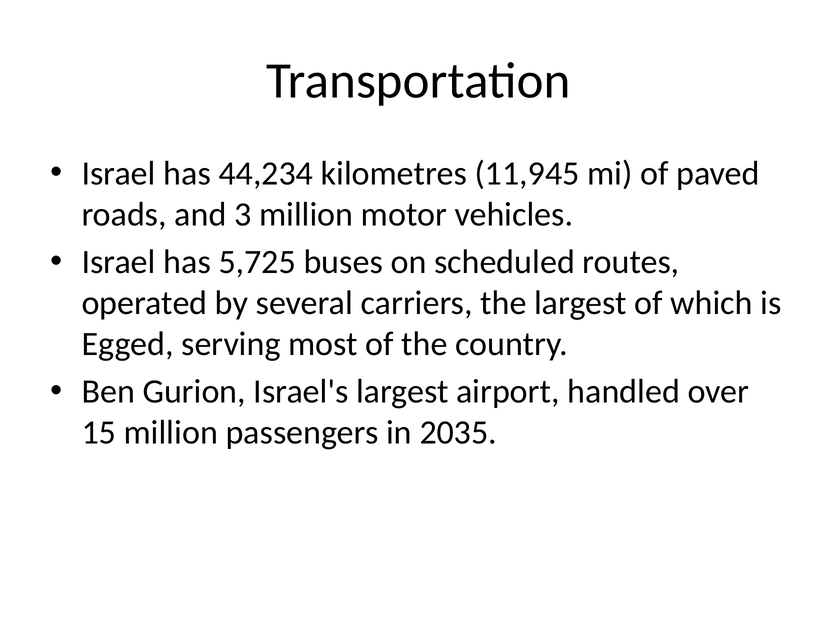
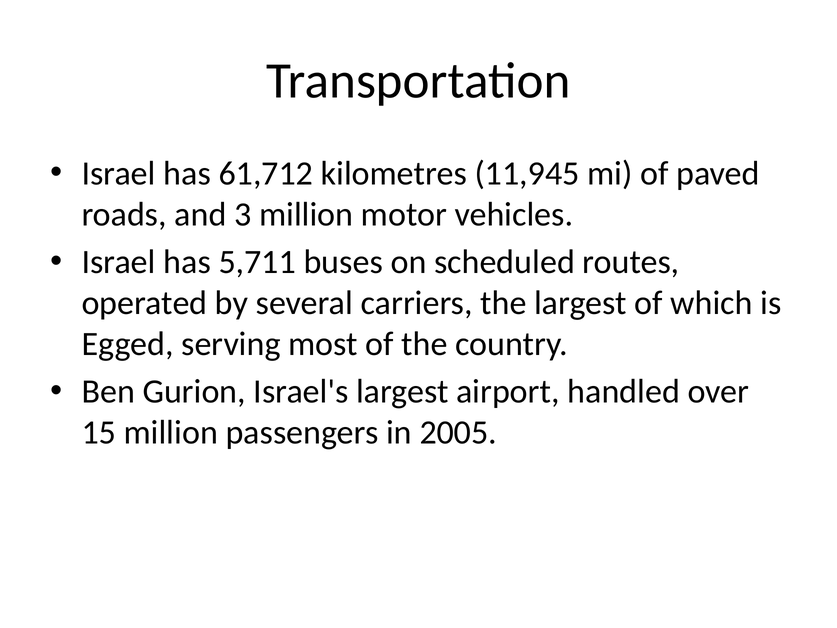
44,234: 44,234 -> 61,712
5,725: 5,725 -> 5,711
2035: 2035 -> 2005
